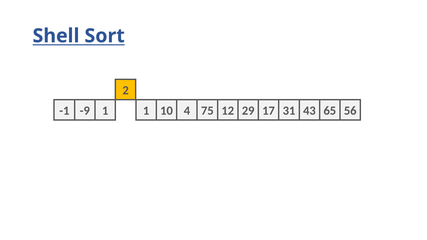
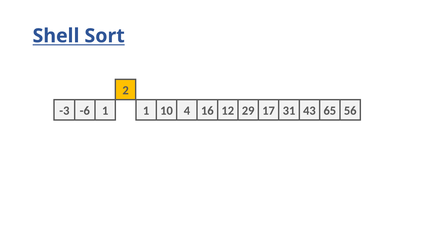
-1: -1 -> -3
-9: -9 -> -6
75: 75 -> 16
